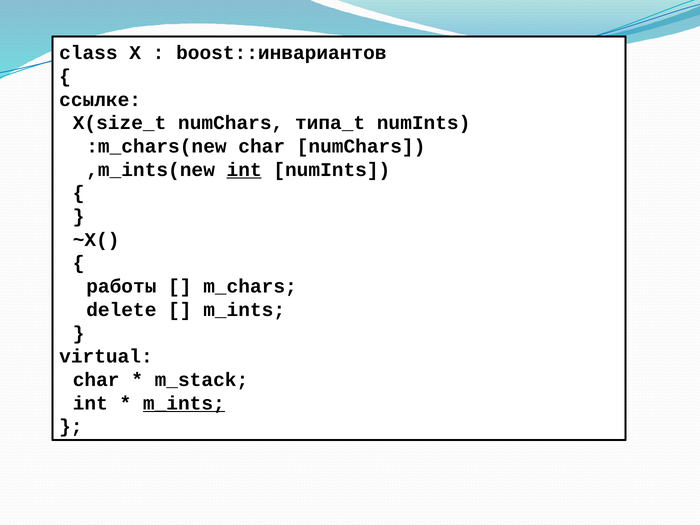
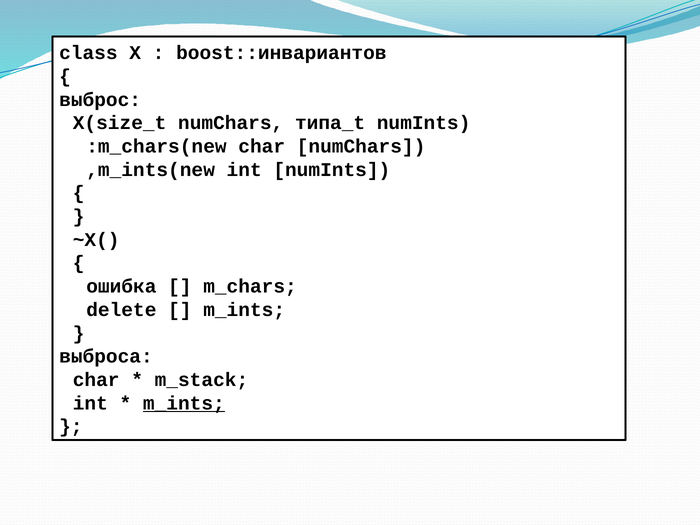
ссылке: ссылке -> выброс
int at (244, 170) underline: present -> none
работы: работы -> ошибка
virtual: virtual -> выброса
